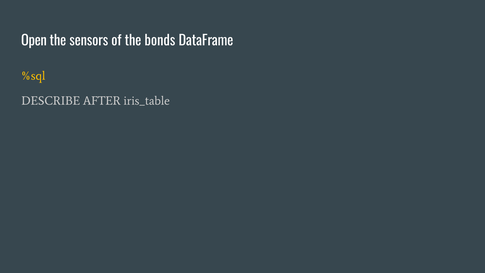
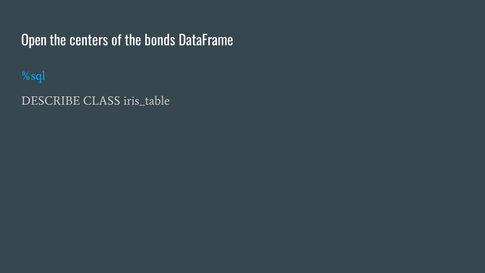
sensors: sensors -> centers
%sql colour: yellow -> light blue
AFTER: AFTER -> CLASS
